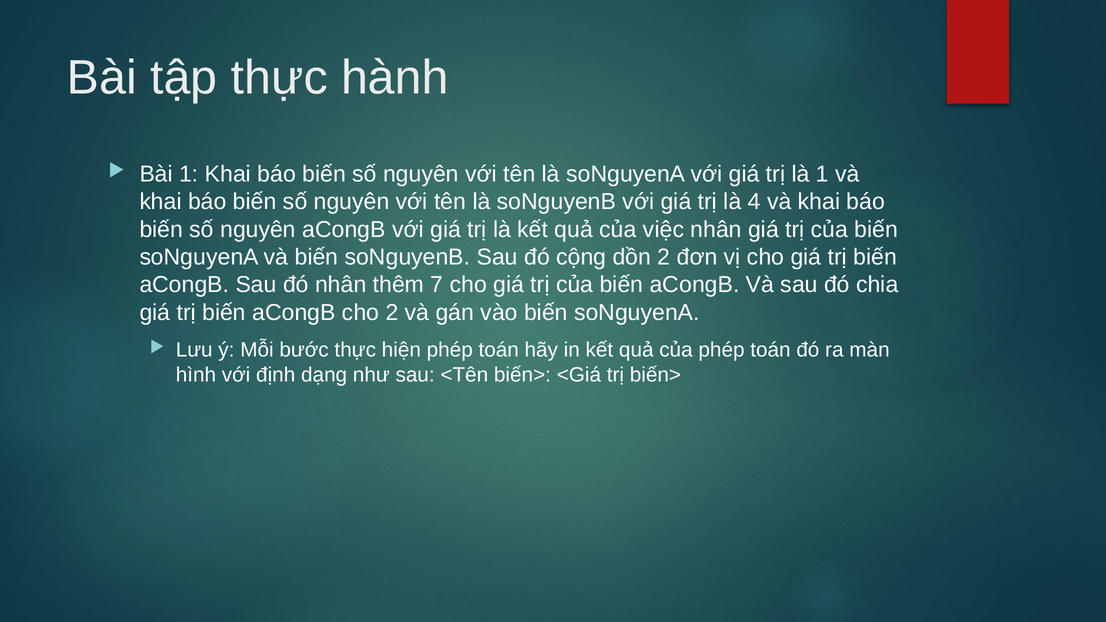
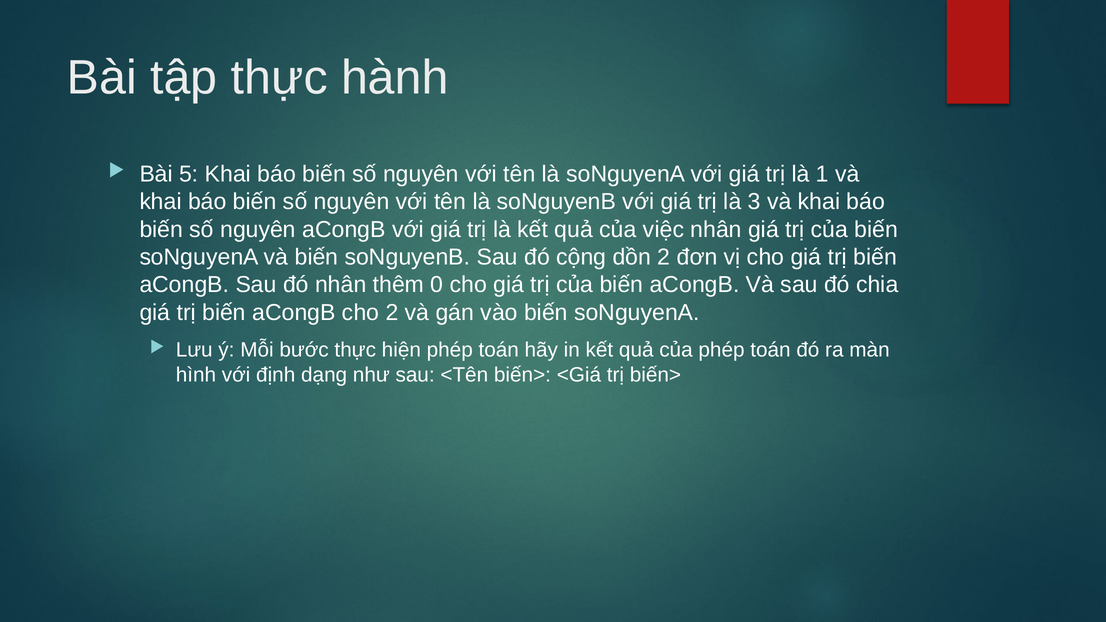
Bài 1: 1 -> 5
4: 4 -> 3
7: 7 -> 0
